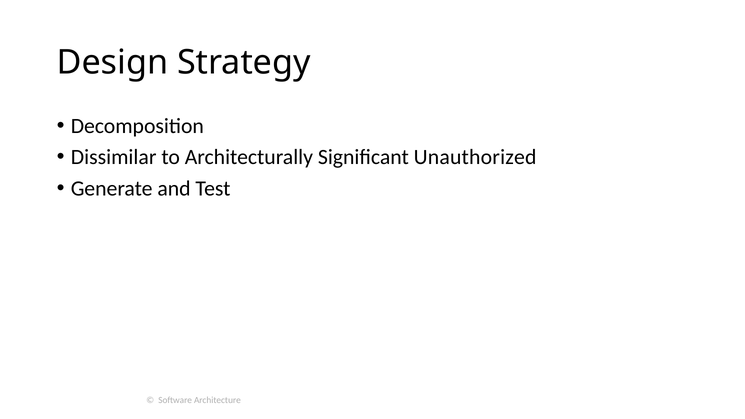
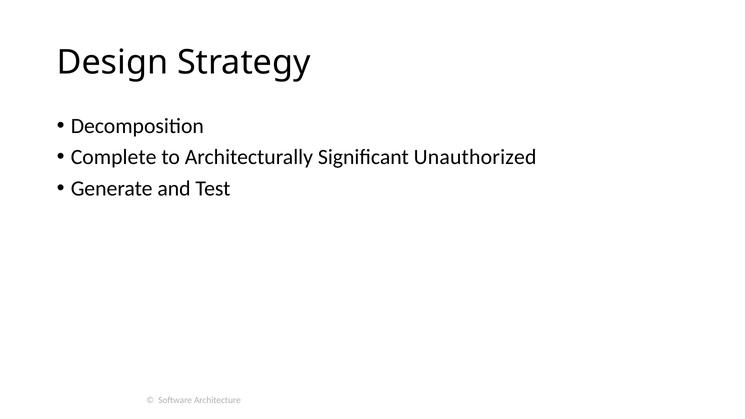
Dissimilar: Dissimilar -> Complete
